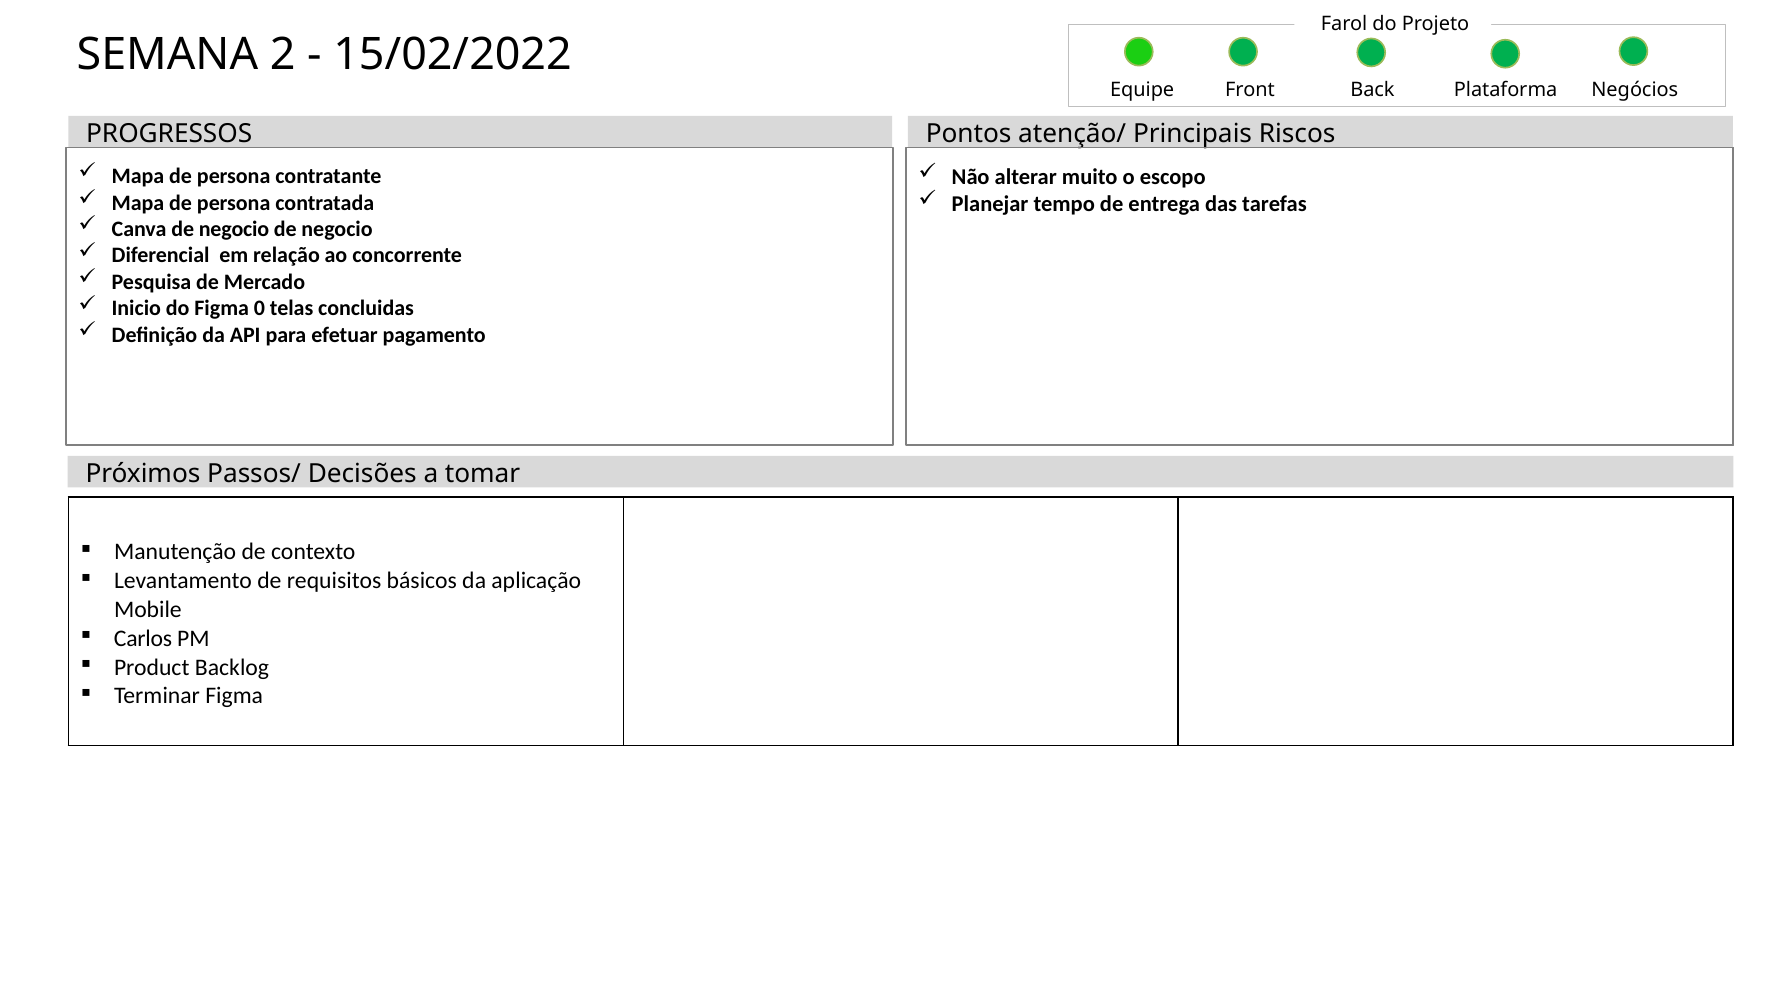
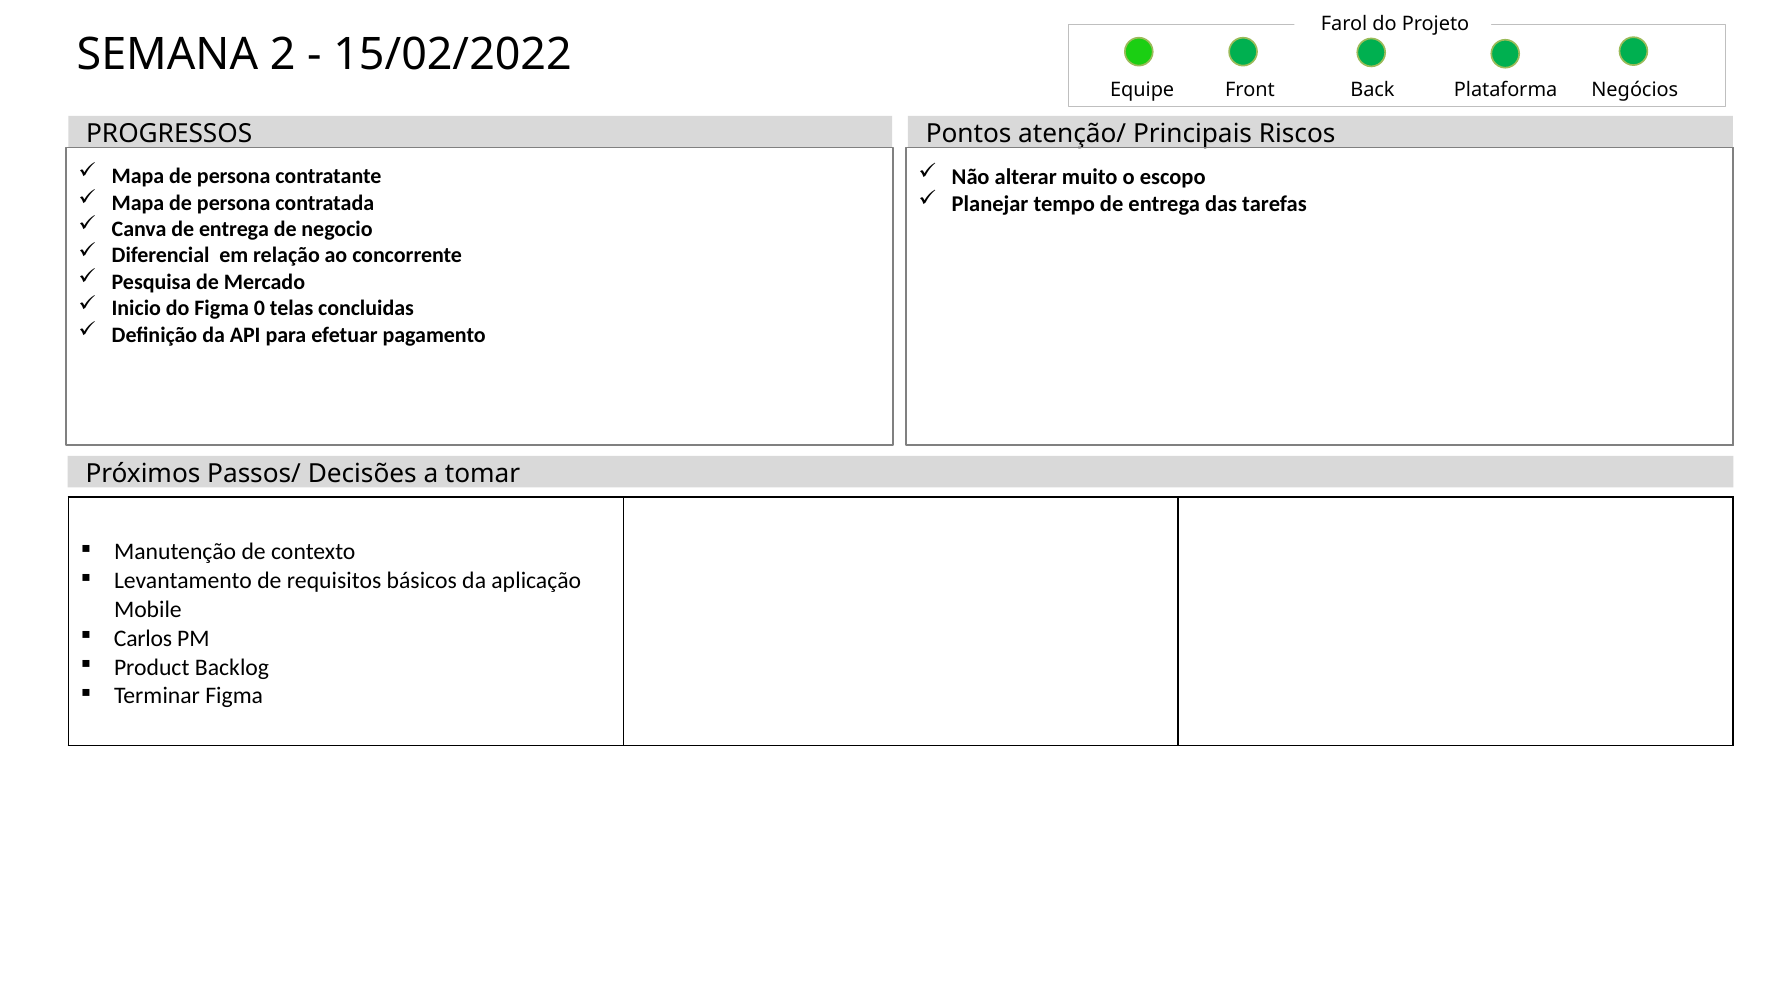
Canva de negocio: negocio -> entrega
